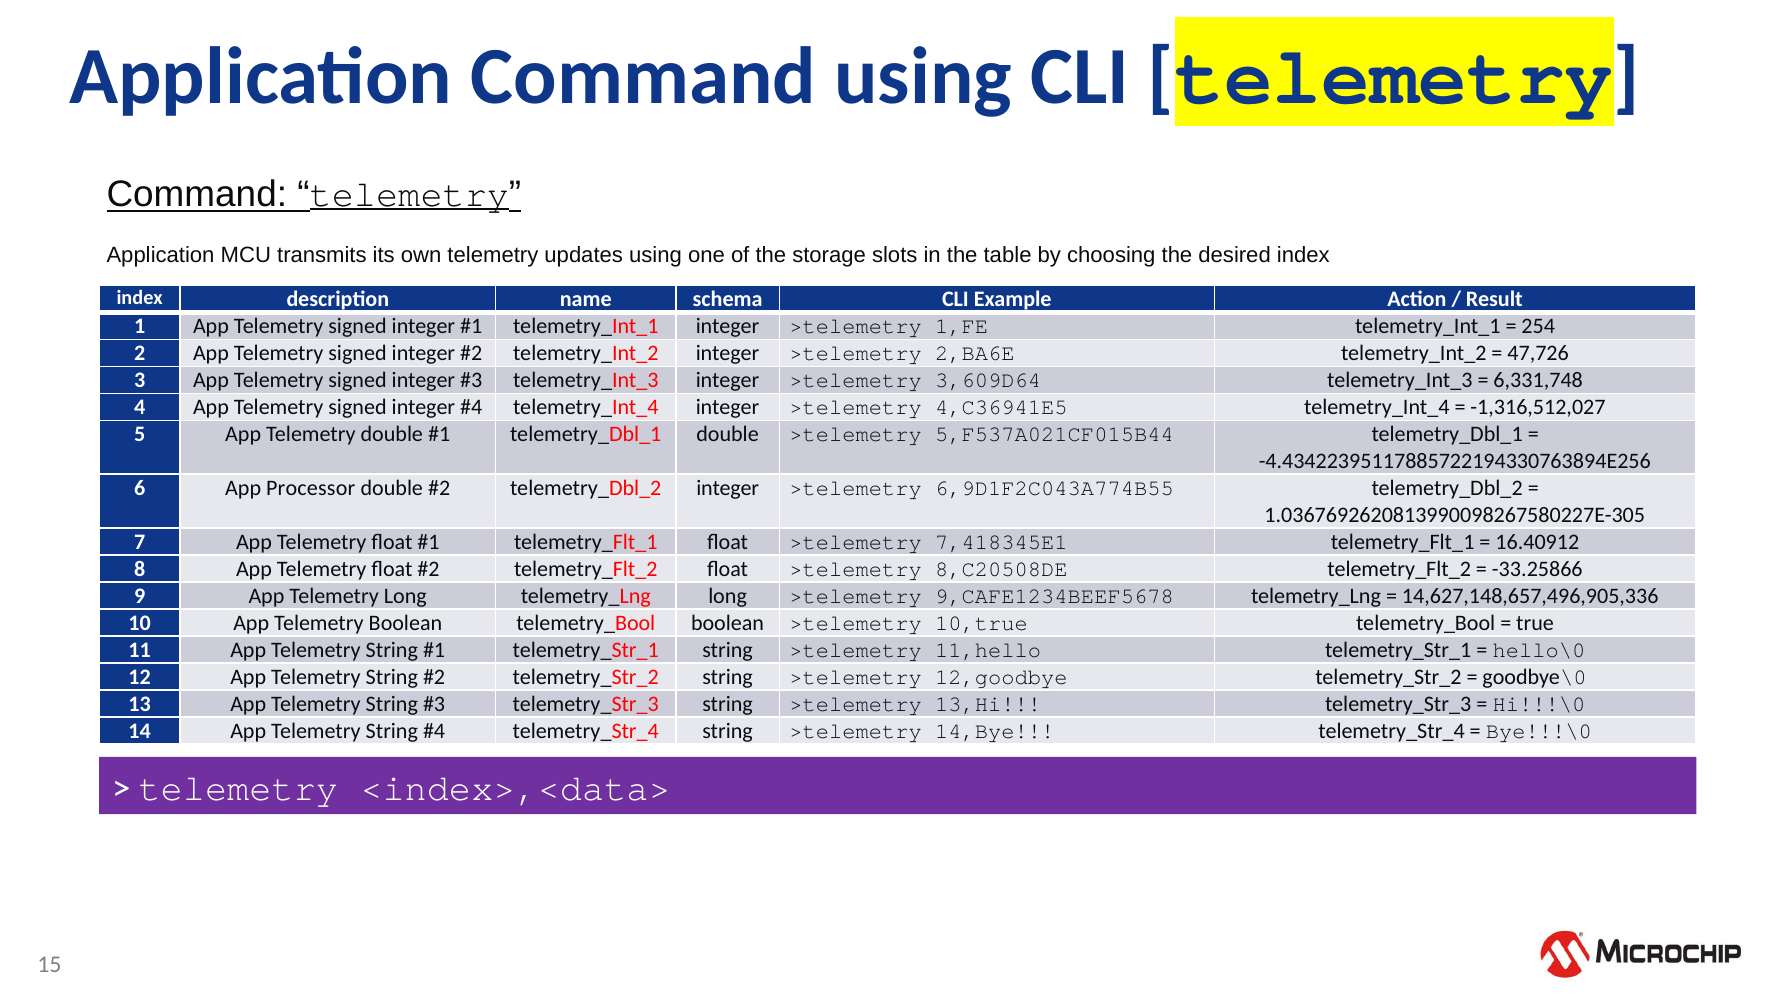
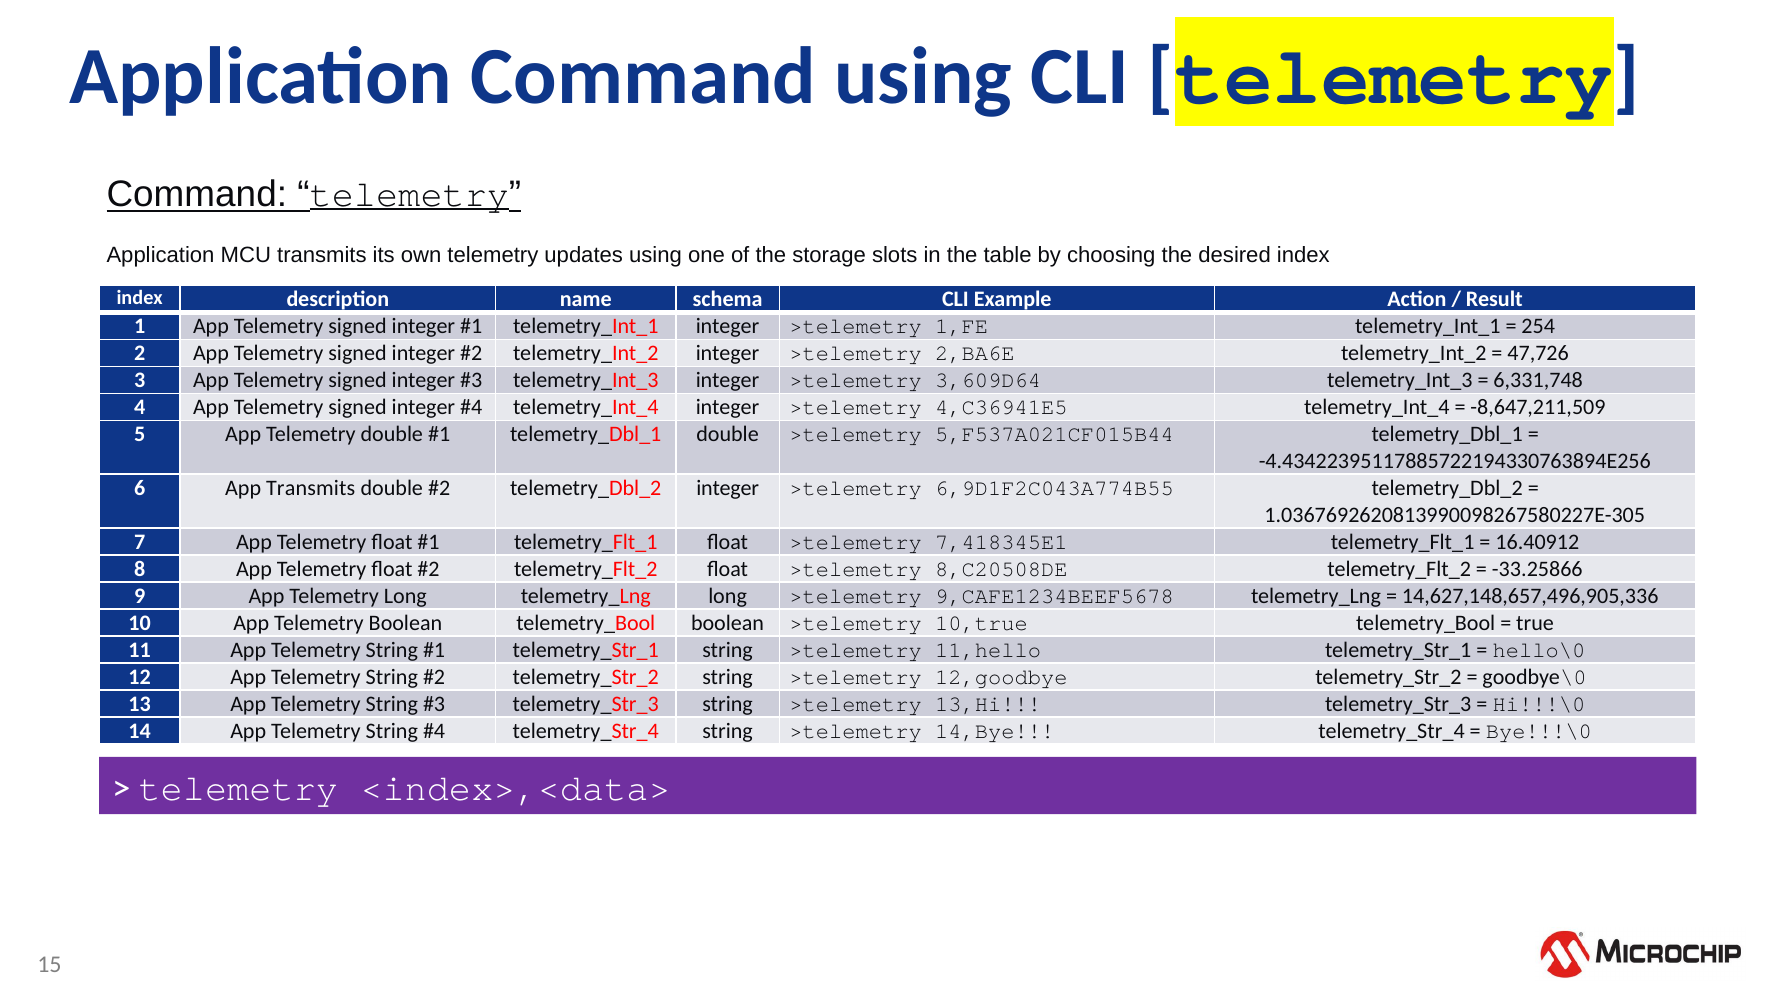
-1,316,512,027: -1,316,512,027 -> -8,647,211,509
App Processor: Processor -> Transmits
